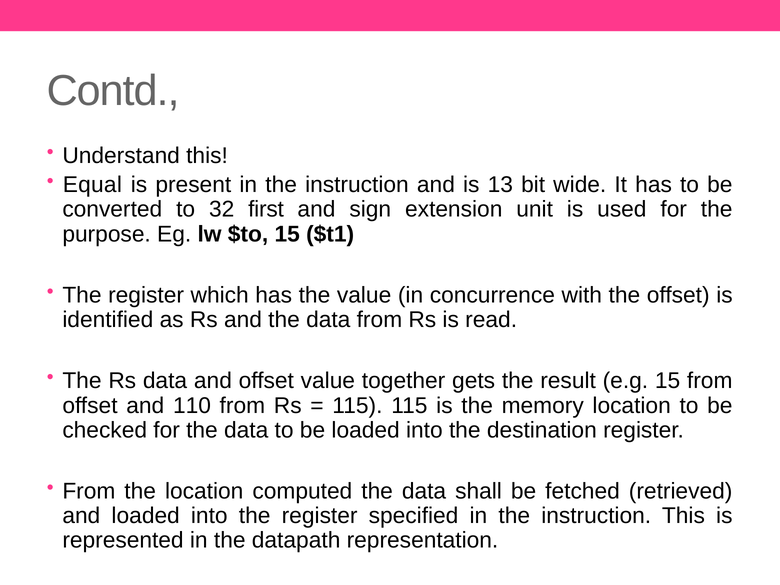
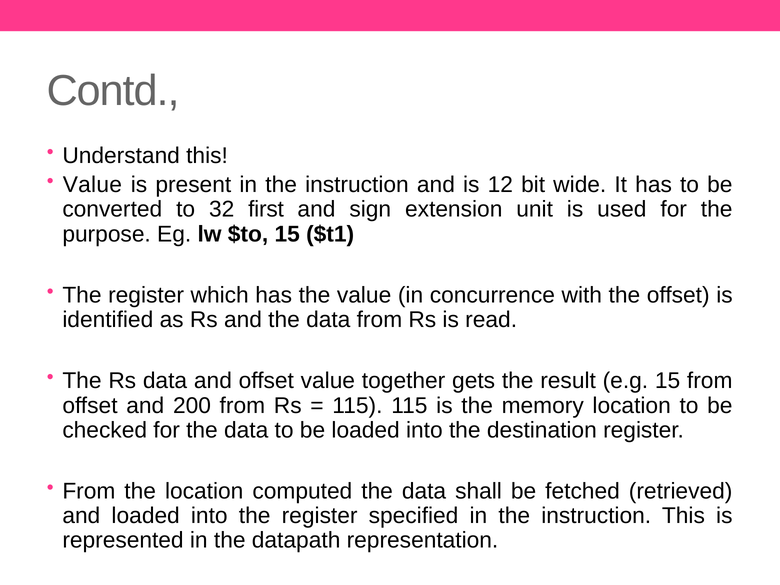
Equal at (92, 185): Equal -> Value
13: 13 -> 12
110: 110 -> 200
